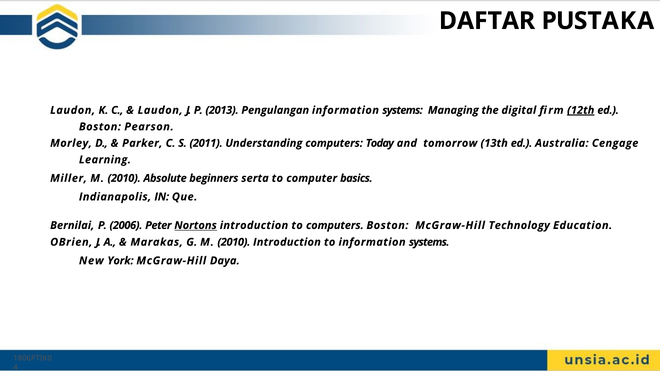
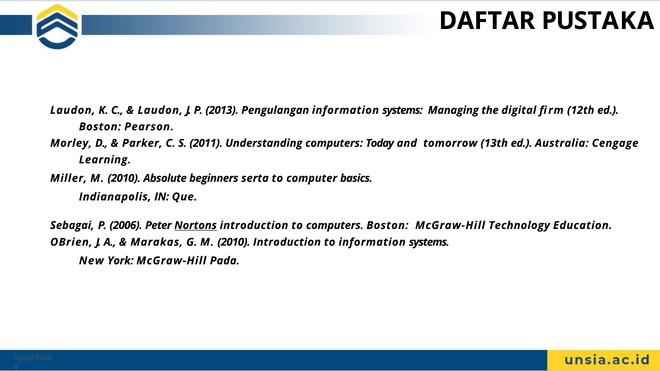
12th underline: present -> none
Bernilai: Bernilai -> Sebagai
Daya: Daya -> Pada
